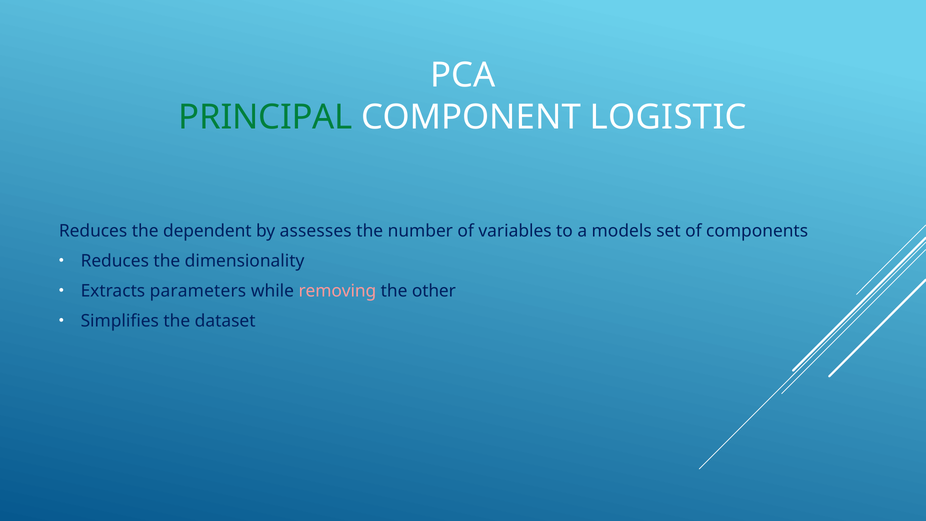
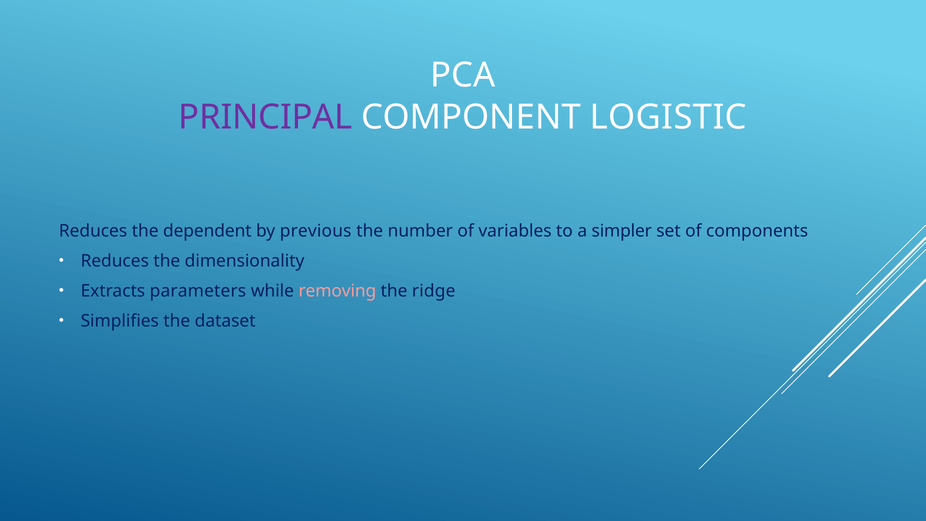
PRINCIPAL colour: green -> purple
assesses: assesses -> previous
models: models -> simpler
other: other -> ridge
